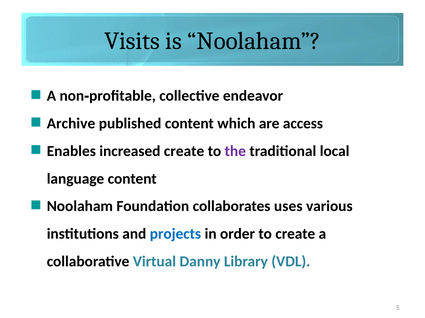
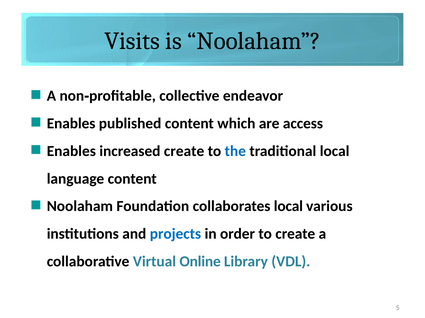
Archive at (71, 124): Archive -> Enables
the colour: purple -> blue
collaborates uses: uses -> local
Danny: Danny -> Online
